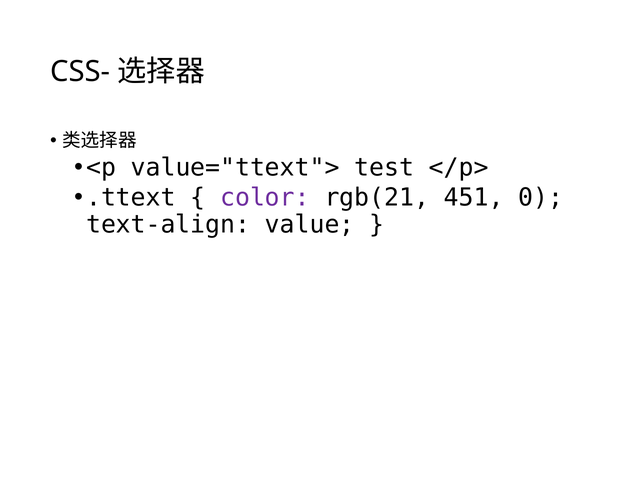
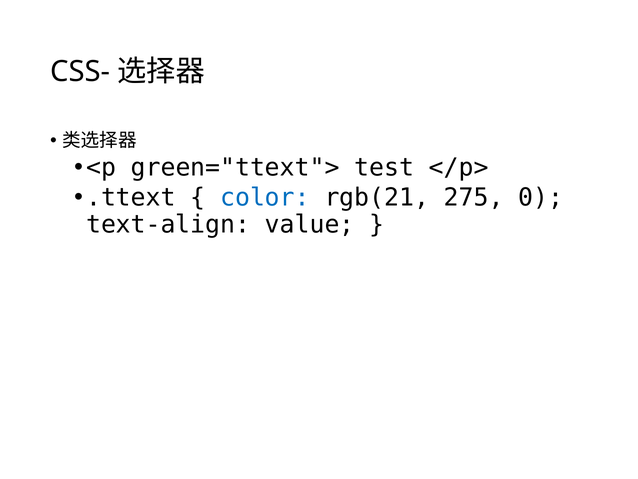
value="ttext">: value="ttext"> -> green="ttext">
color colour: purple -> blue
451: 451 -> 275
